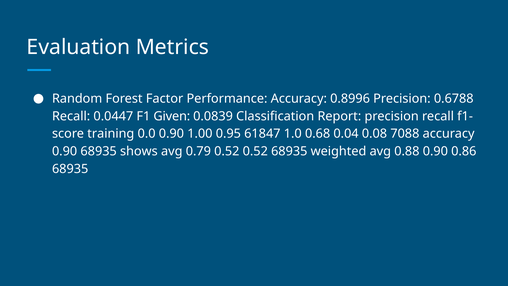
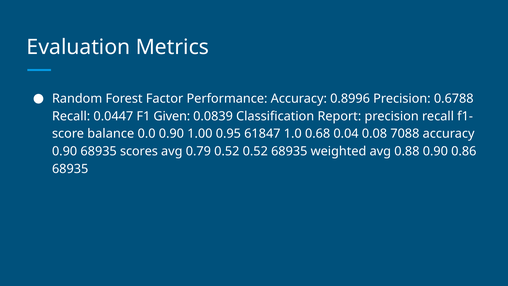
training: training -> balance
shows: shows -> scores
